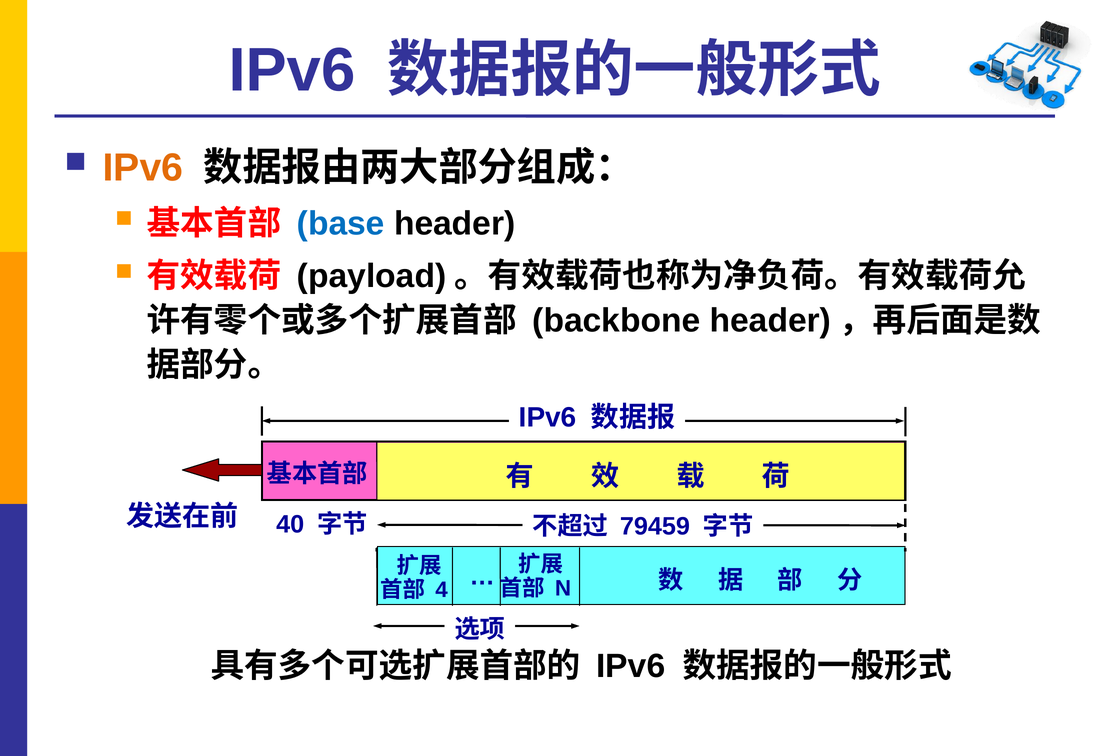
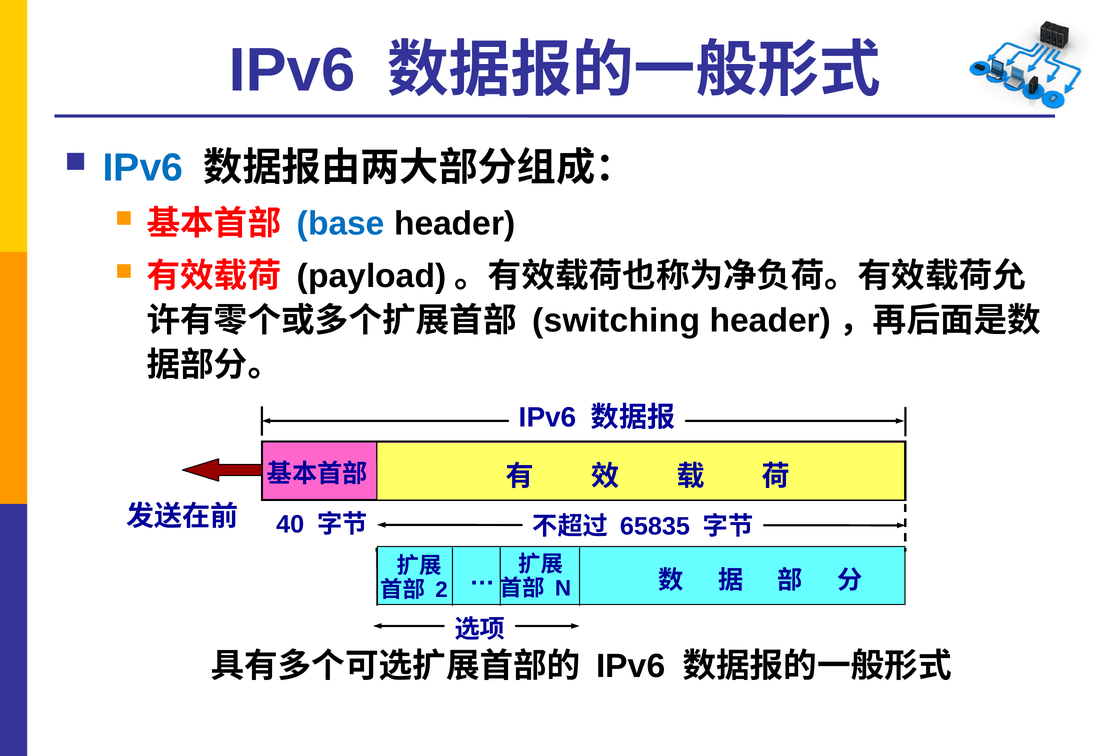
IPv6 at (143, 168) colour: orange -> blue
backbone: backbone -> switching
79459: 79459 -> 65835
4: 4 -> 2
